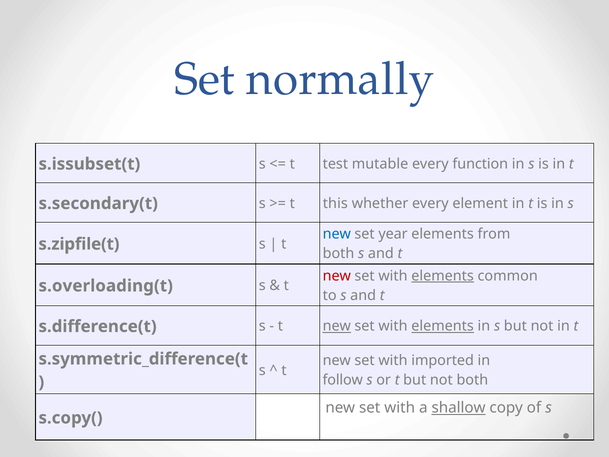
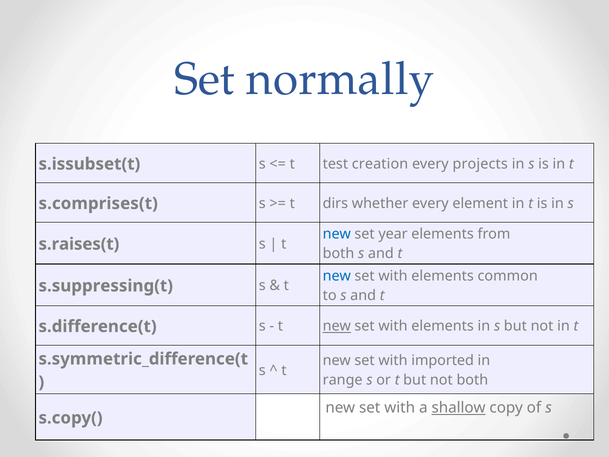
mutable: mutable -> creation
function: function -> projects
s.secondary(t: s.secondary(t -> s.comprises(t
this: this -> dirs
s.zipfile(t: s.zipfile(t -> s.raises(t
new at (337, 276) colour: red -> blue
elements at (443, 276) underline: present -> none
s.overloading(t: s.overloading(t -> s.suppressing(t
elements at (443, 326) underline: present -> none
follow: follow -> range
